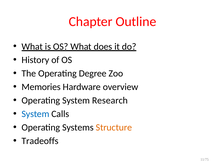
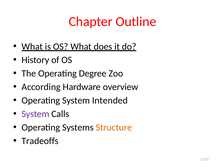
Memories: Memories -> According
Research: Research -> Intended
System at (35, 114) colour: blue -> purple
